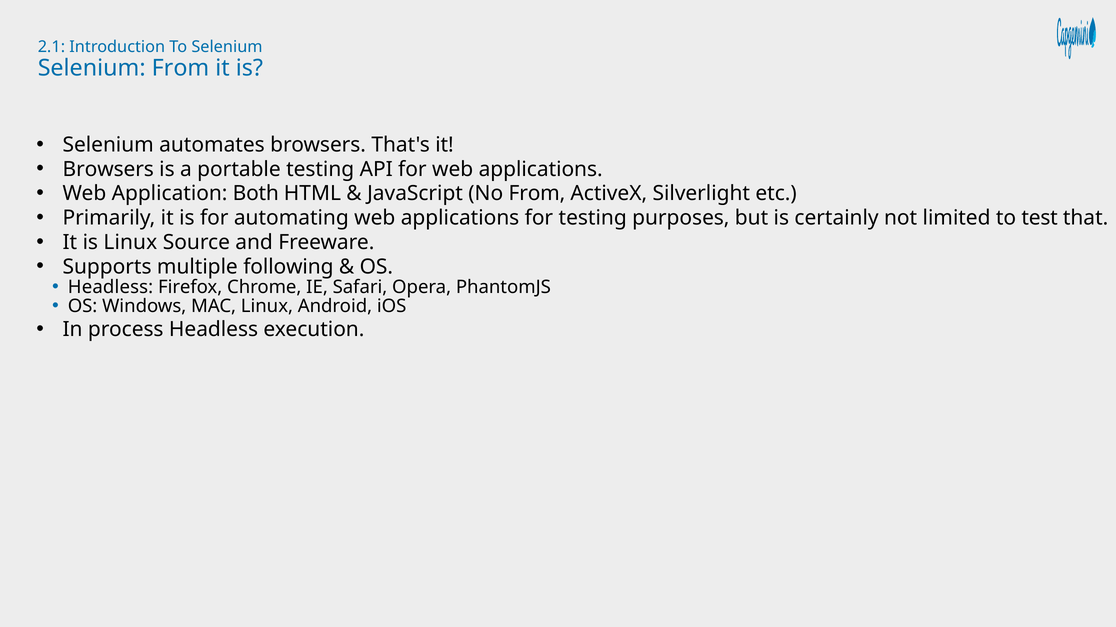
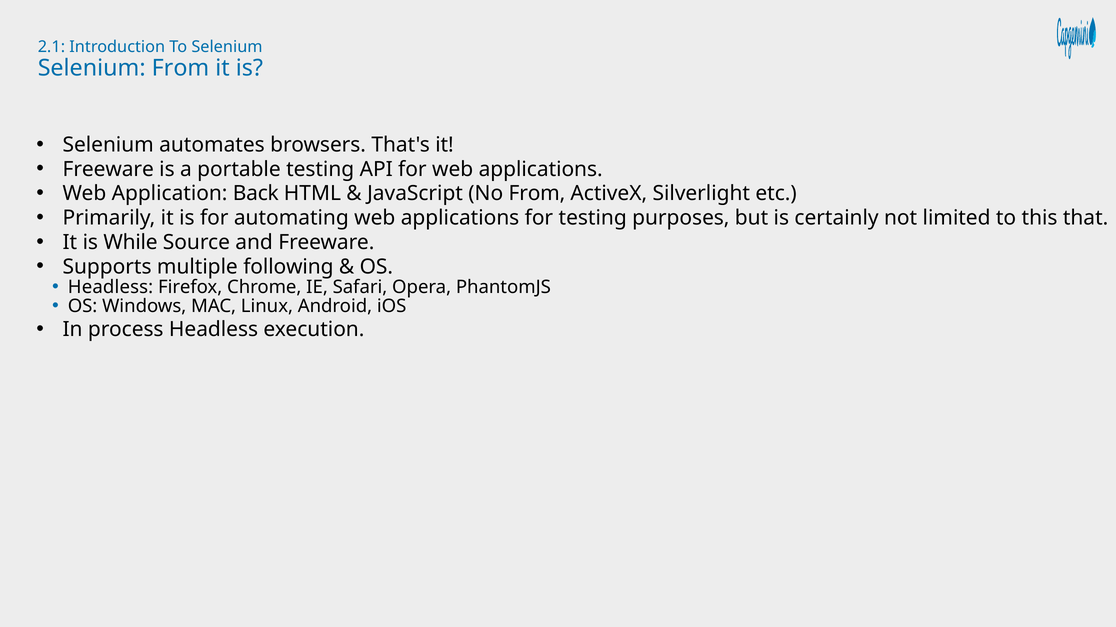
Browsers at (108, 169): Browsers -> Freeware
Both: Both -> Back
test: test -> this
is Linux: Linux -> While
